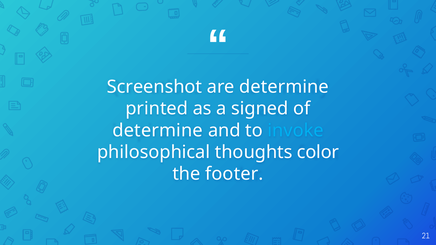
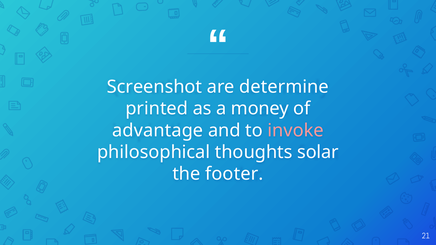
signed: signed -> money
determine at (158, 131): determine -> advantage
invoke colour: light blue -> pink
color: color -> solar
